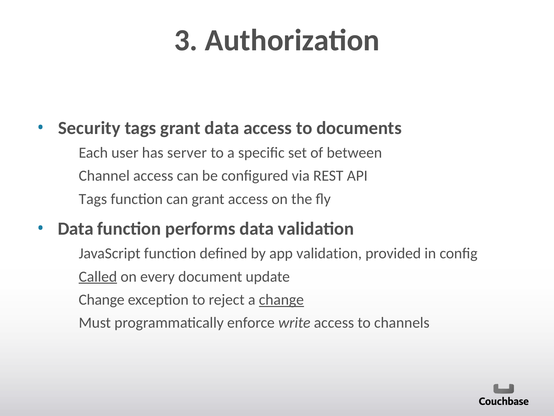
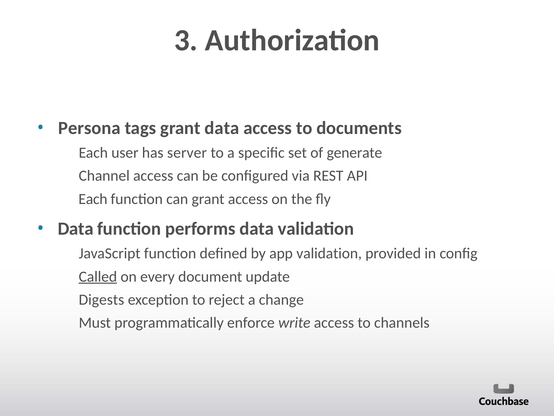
Security: Security -> Persona
between: between -> generate
Tags at (93, 199): Tags -> Each
Change at (102, 299): Change -> Digests
change at (281, 299) underline: present -> none
